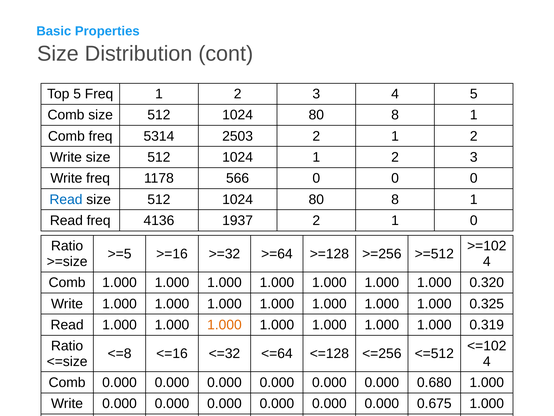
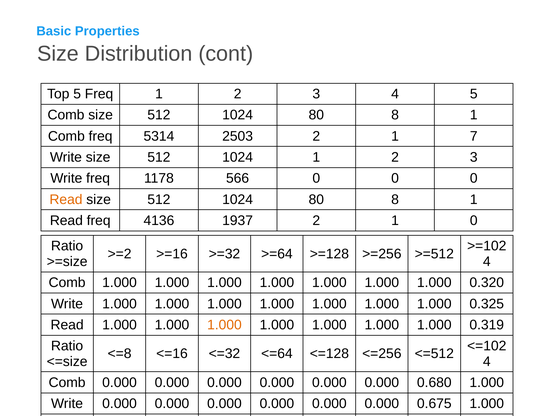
2 1 2: 2 -> 7
Read at (66, 199) colour: blue -> orange
>=5: >=5 -> >=2
